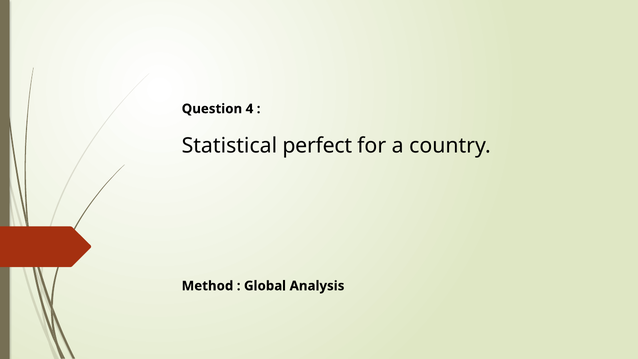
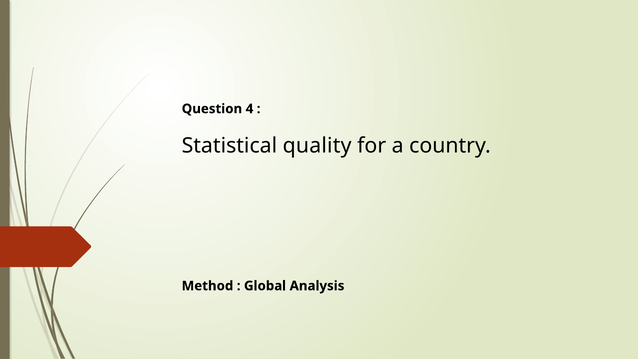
perfect: perfect -> quality
